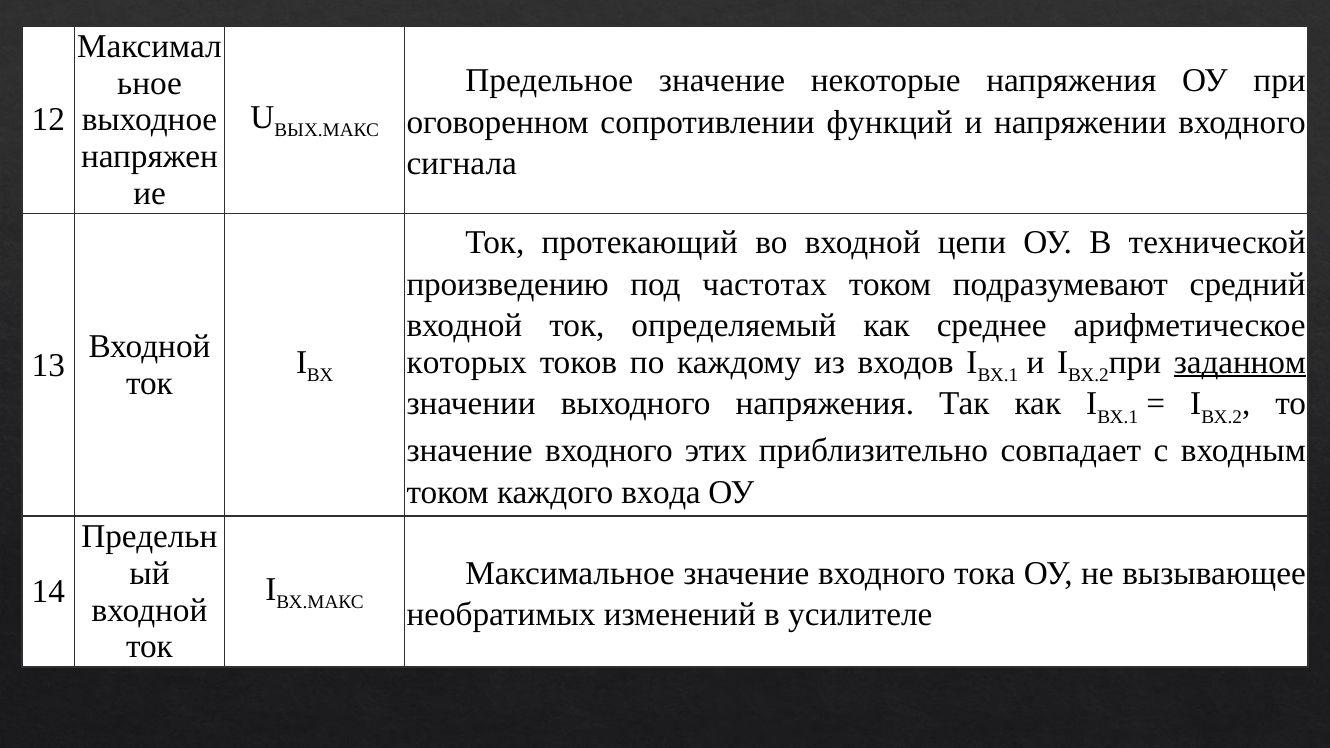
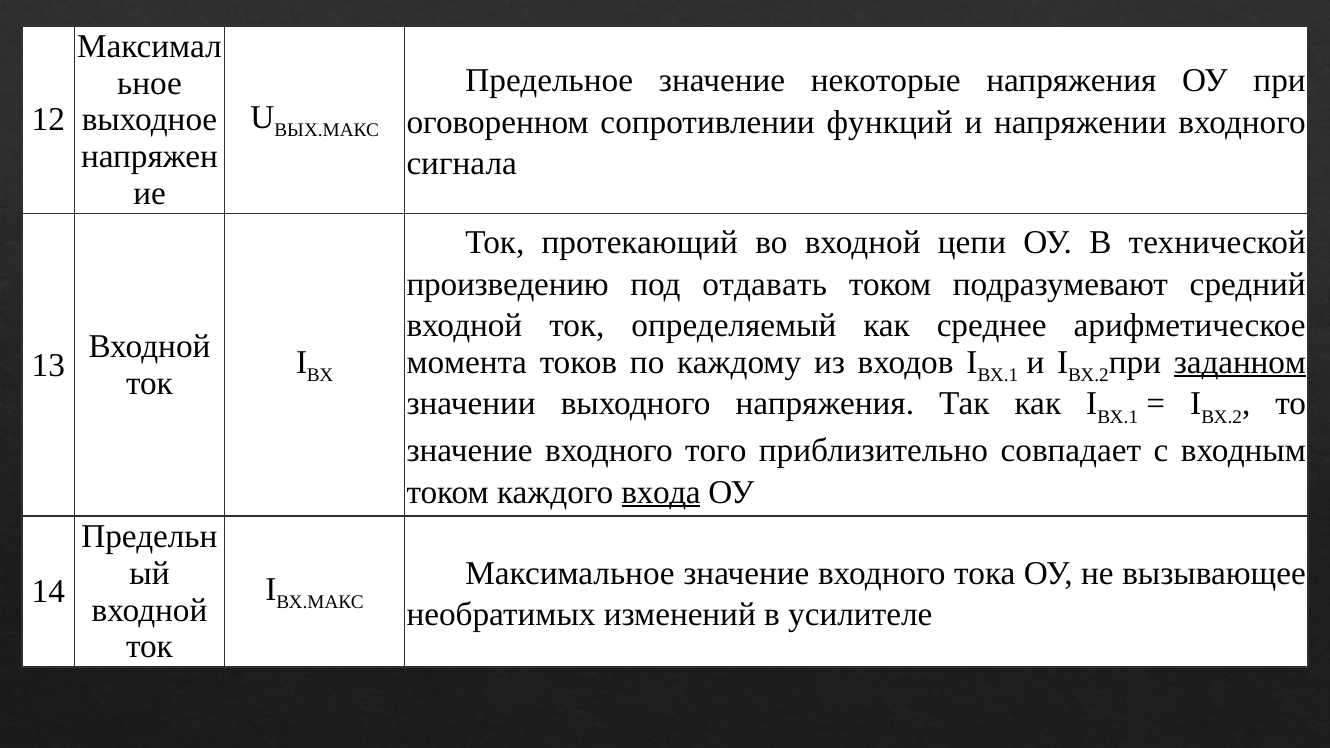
частотах: частотах -> отдавать
которых: которых -> момента
этих: этих -> того
входа underline: none -> present
